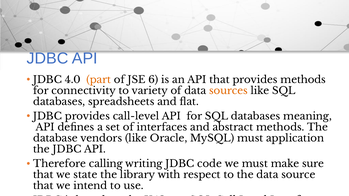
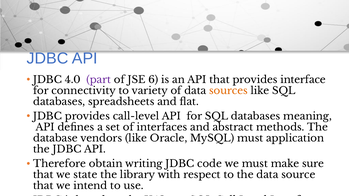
part colour: orange -> purple
provides methods: methods -> interface
calling: calling -> obtain
